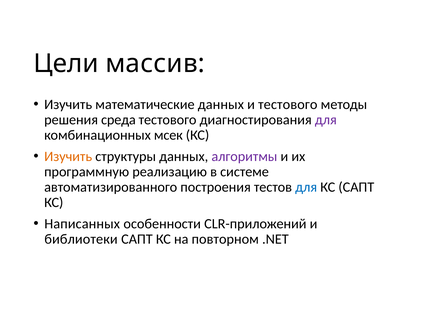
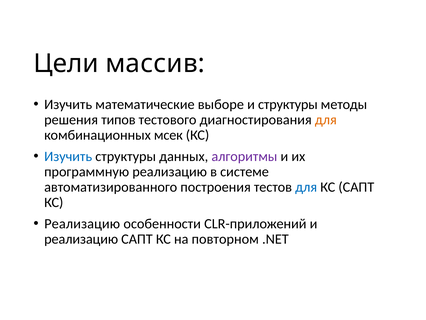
математические данных: данных -> выборе
и тестового: тестового -> структуры
среда: среда -> типов
для at (326, 120) colour: purple -> orange
Изучить at (68, 156) colour: orange -> blue
Написанных at (82, 224): Написанных -> Реализацию
библиотеки at (81, 239): библиотеки -> реализацию
